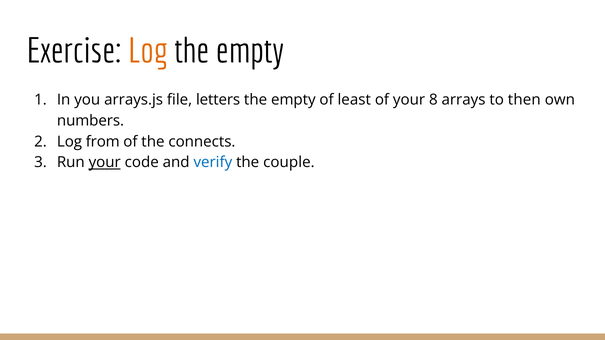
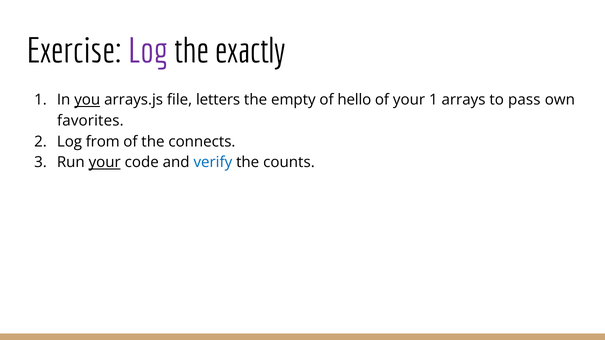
Log at (148, 51) colour: orange -> purple
empty at (250, 51): empty -> exactly
you underline: none -> present
least: least -> hello
your 8: 8 -> 1
then: then -> pass
numbers: numbers -> favorites
couple: couple -> counts
